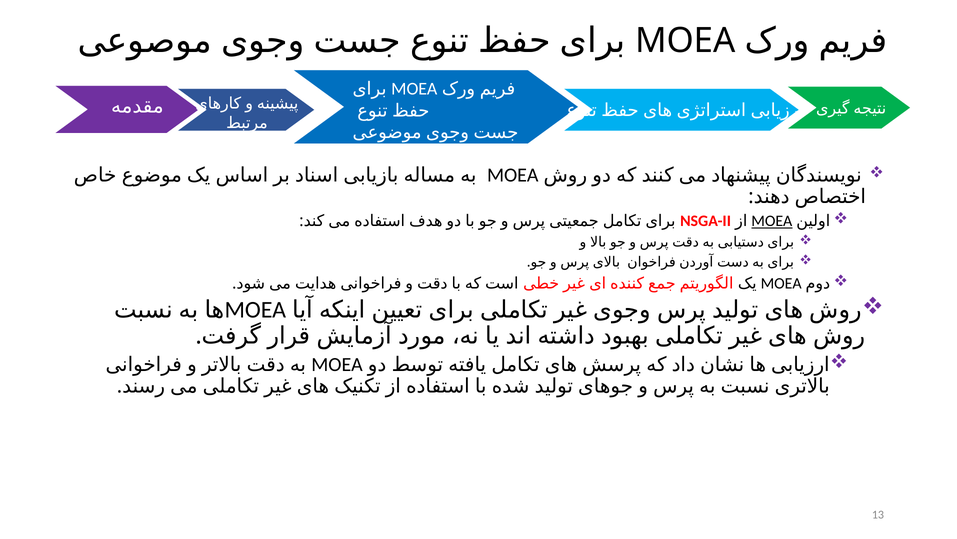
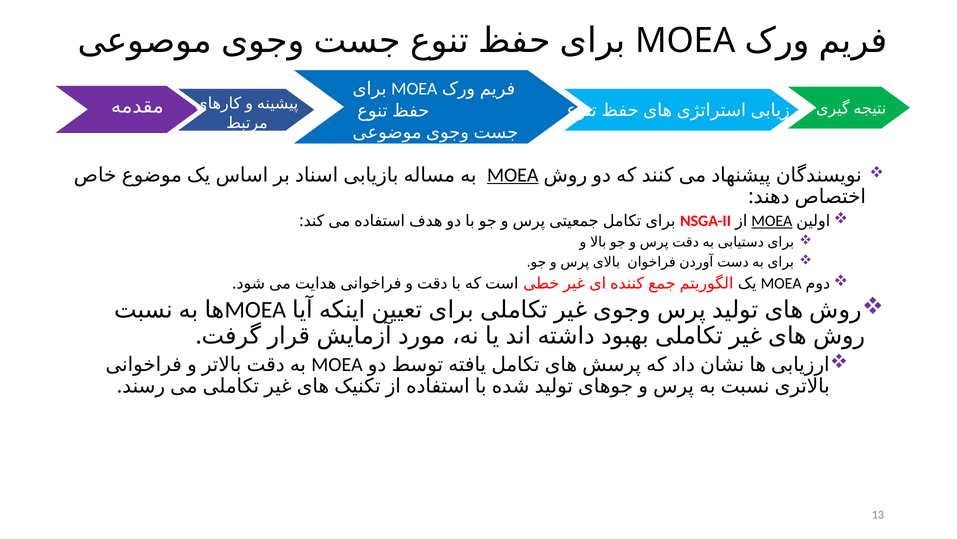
MOEA at (513, 175) underline: none -> present
